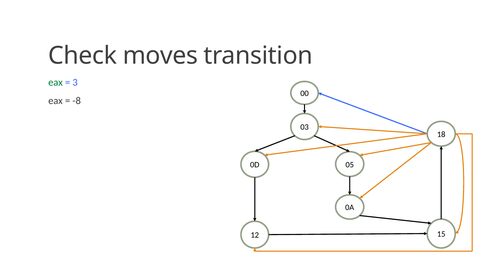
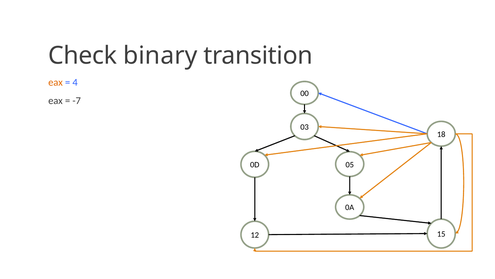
moves: moves -> binary
eax at (55, 82) colour: green -> orange
3: 3 -> 4
-8: -8 -> -7
